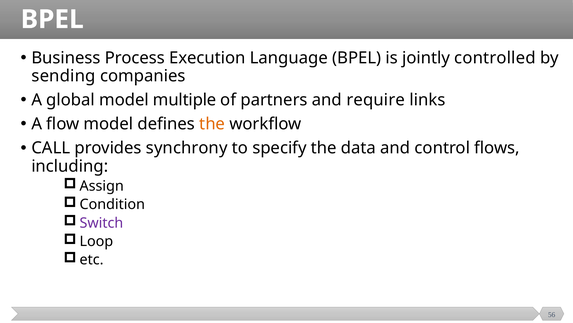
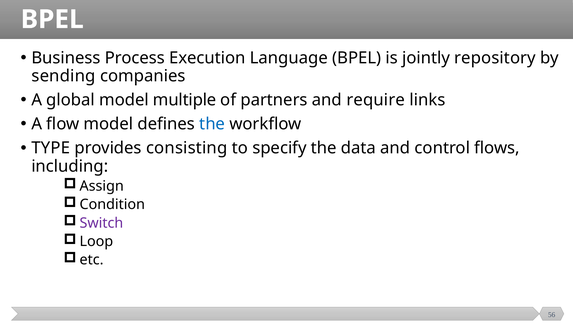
controlled: controlled -> repository
the at (212, 124) colour: orange -> blue
CALL: CALL -> TYPE
synchrony: synchrony -> consisting
